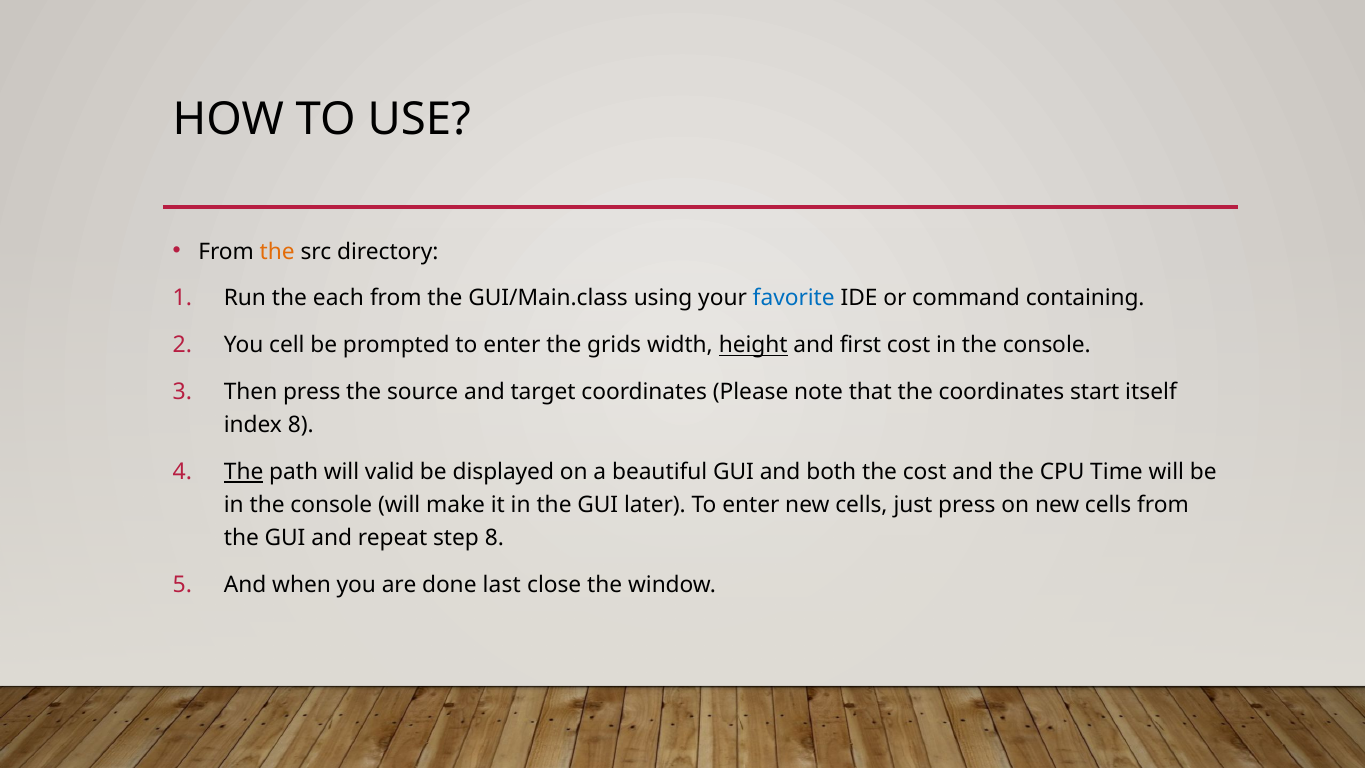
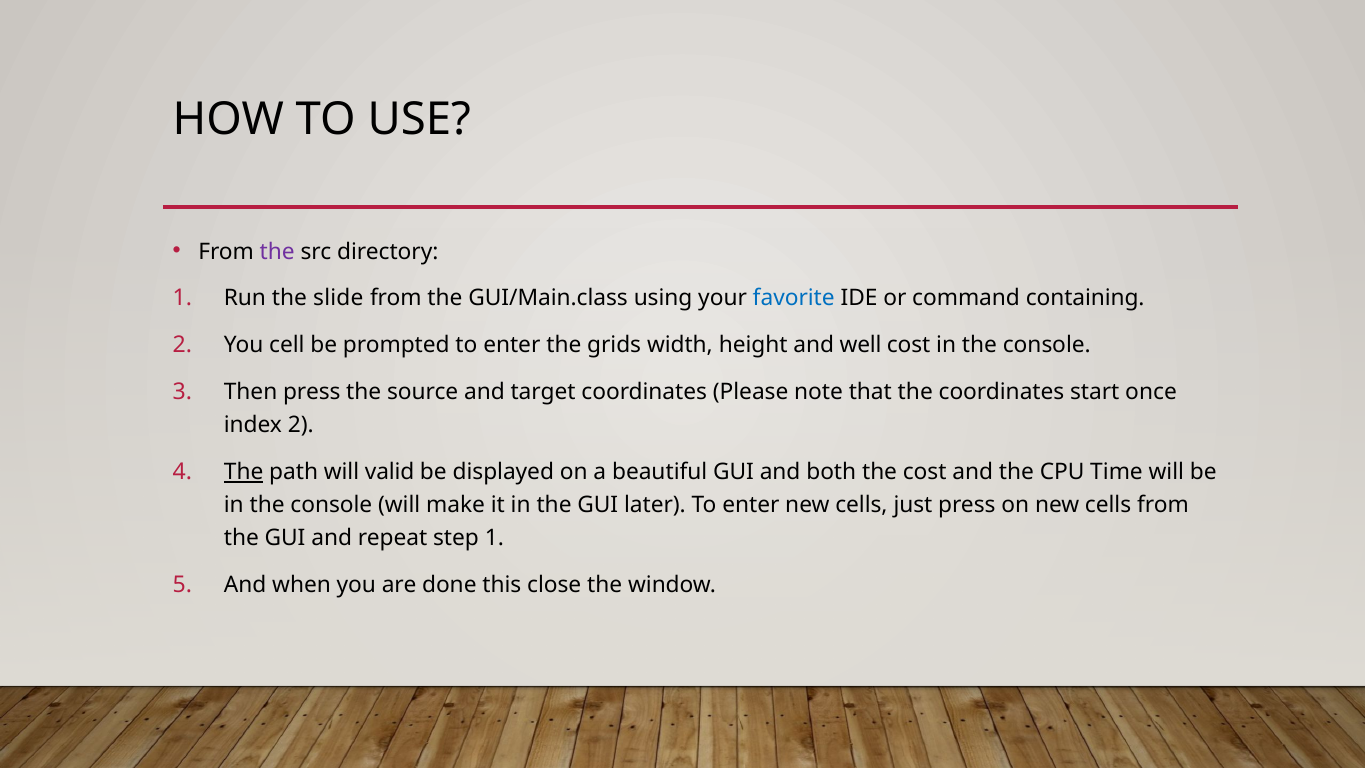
the at (277, 251) colour: orange -> purple
each: each -> slide
height underline: present -> none
first: first -> well
itself: itself -> once
index 8: 8 -> 2
step 8: 8 -> 1
last: last -> this
